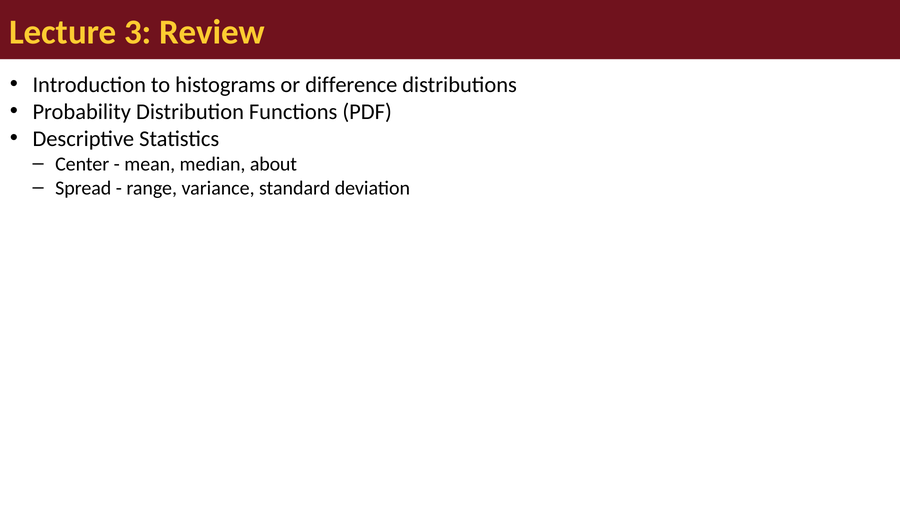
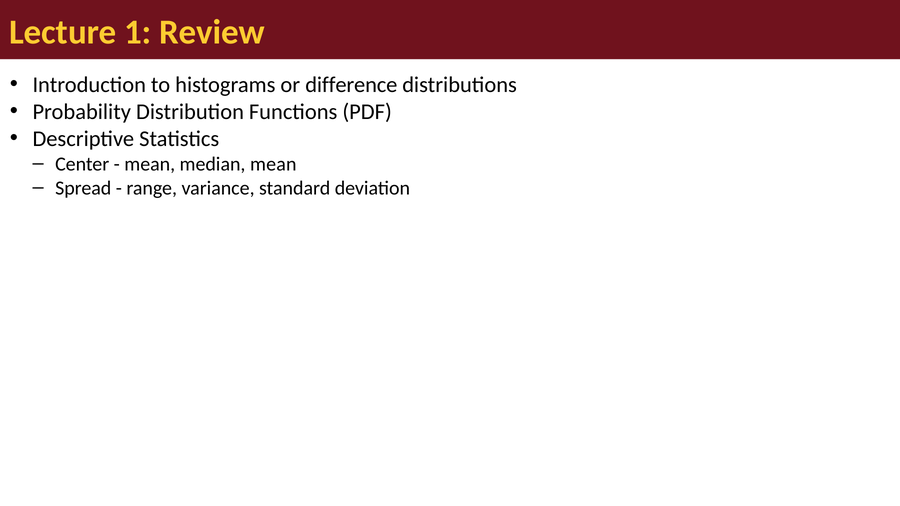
3: 3 -> 1
median about: about -> mean
